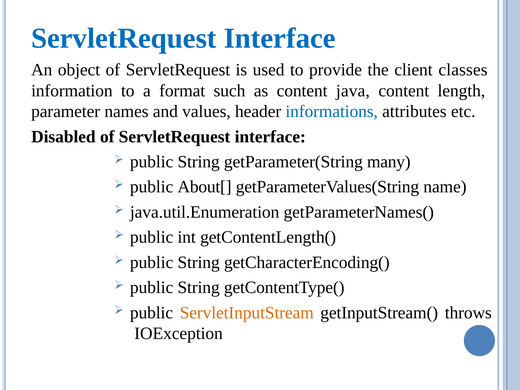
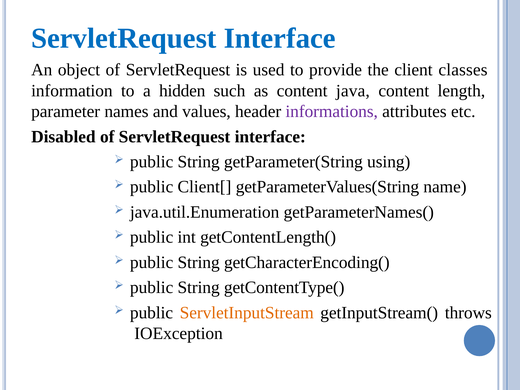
format: format -> hidden
informations colour: blue -> purple
many: many -> using
About[: About[ -> Client[
